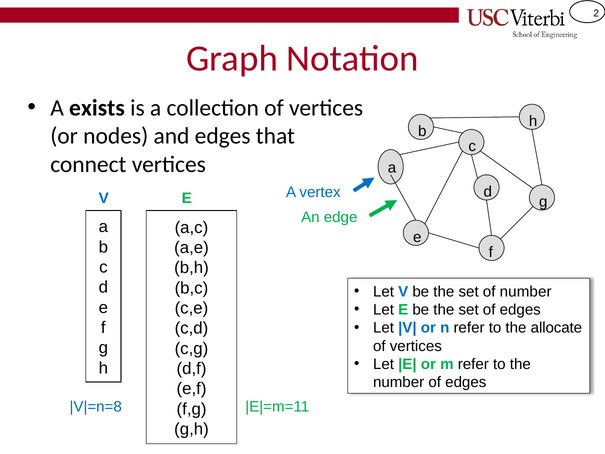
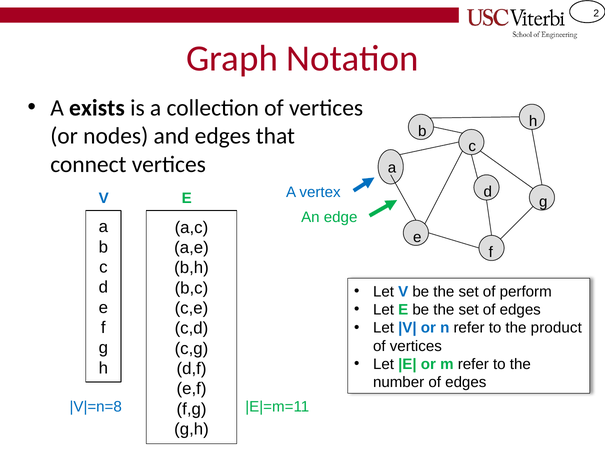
of number: number -> perform
allocate: allocate -> product
